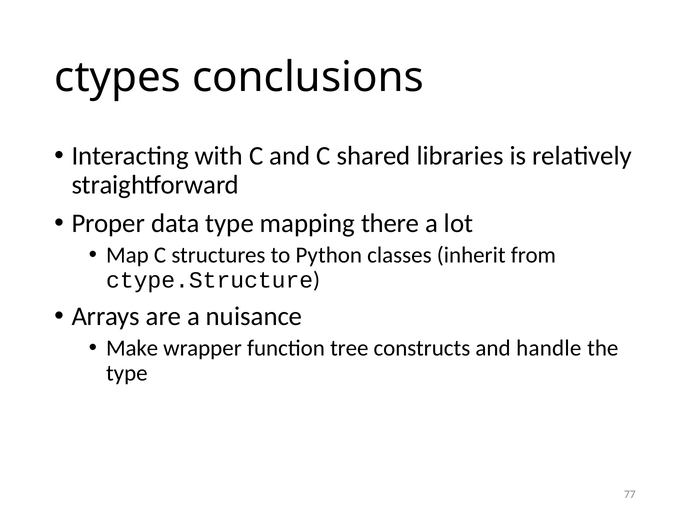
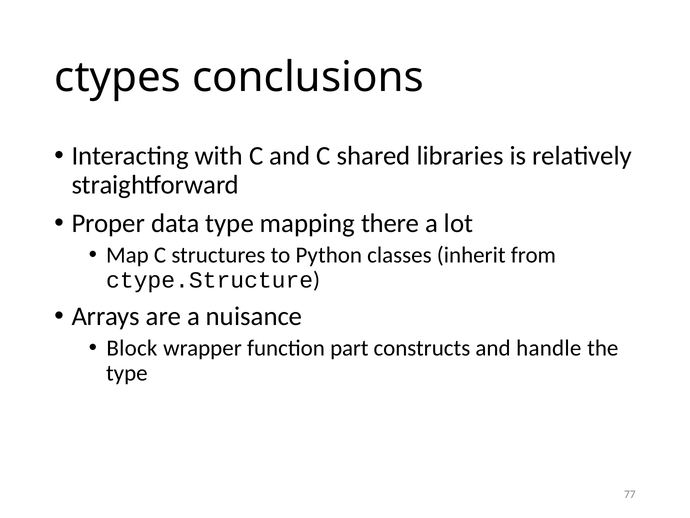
Make: Make -> Block
tree: tree -> part
